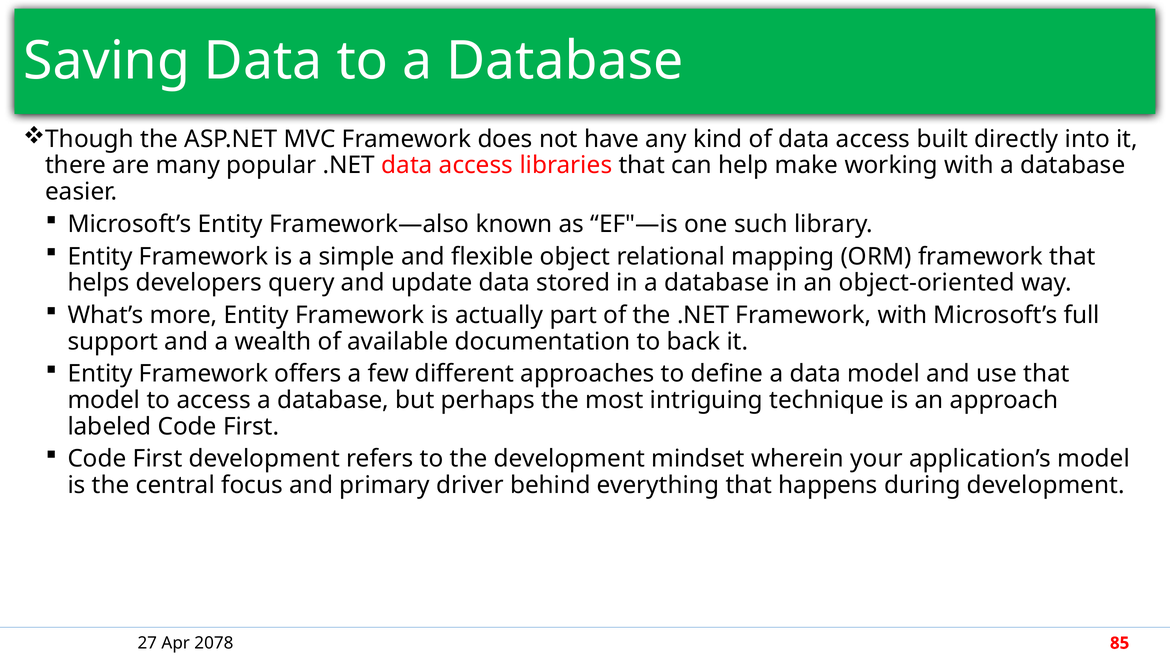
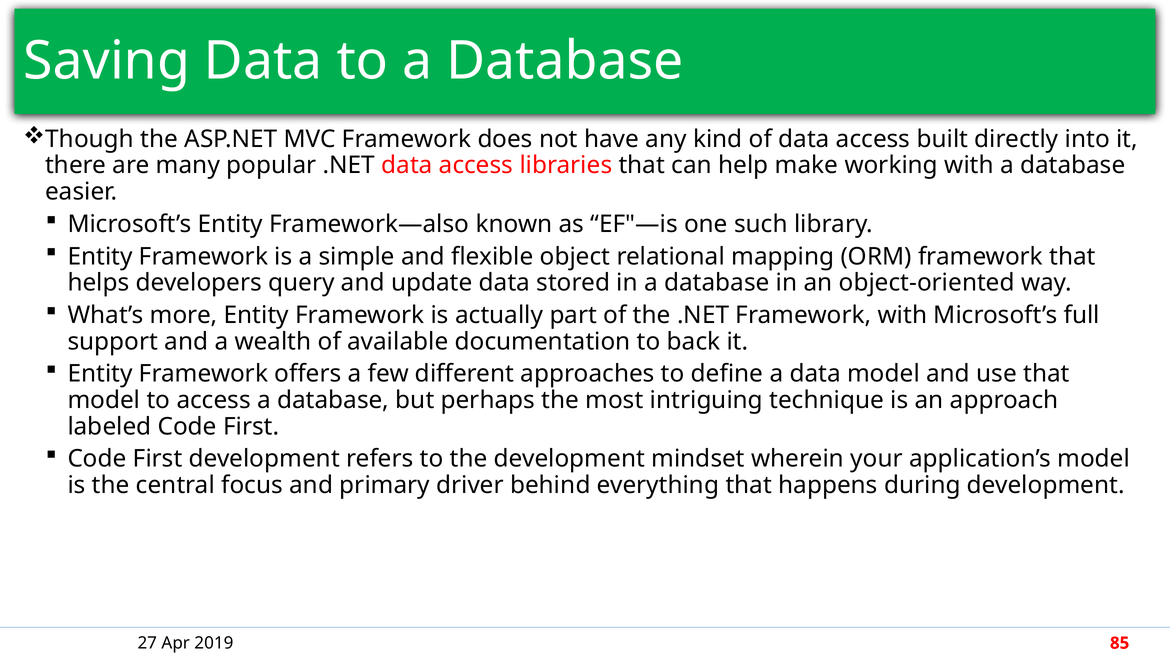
2078: 2078 -> 2019
